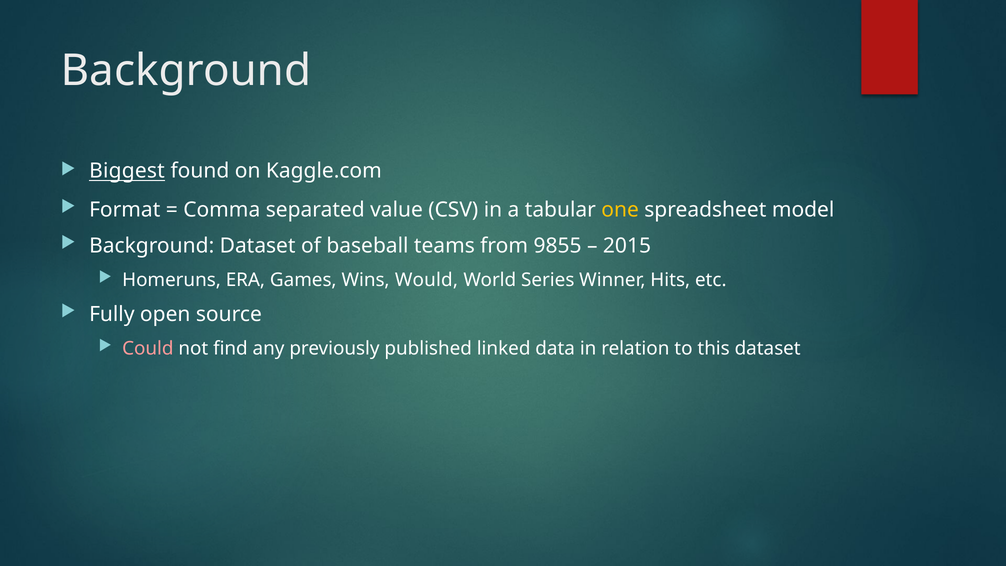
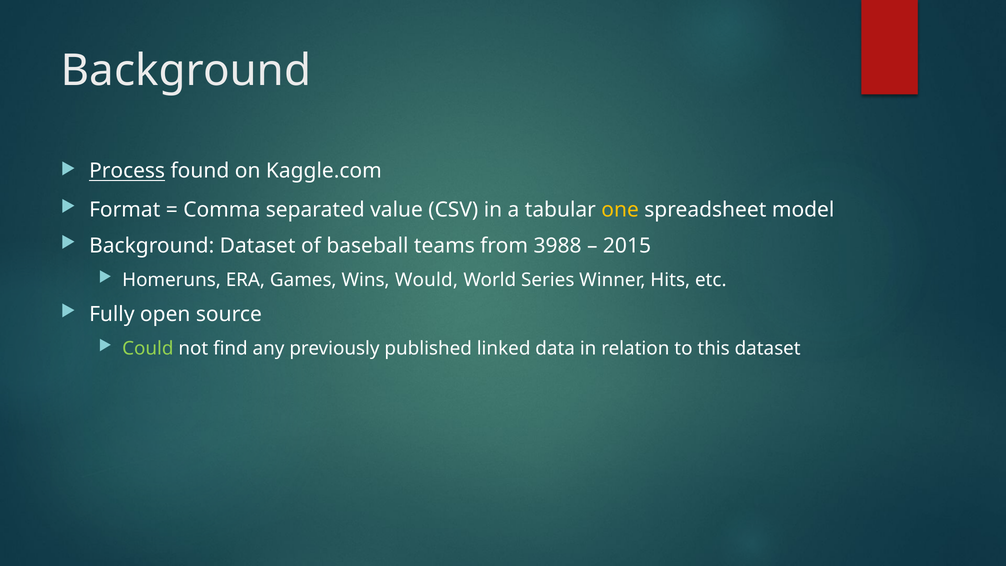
Biggest: Biggest -> Process
9855: 9855 -> 3988
Could colour: pink -> light green
